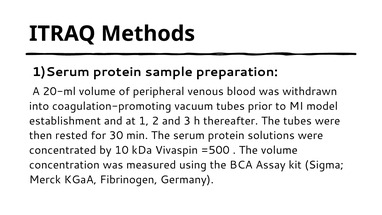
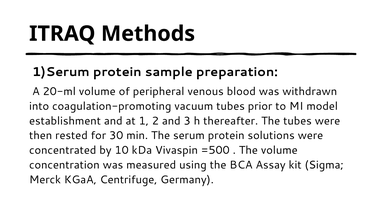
Fibrinogen: Fibrinogen -> Centrifuge
